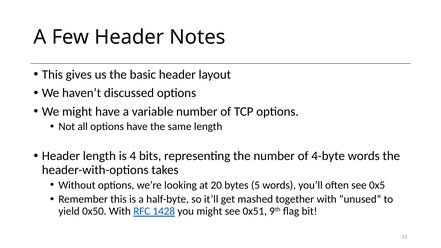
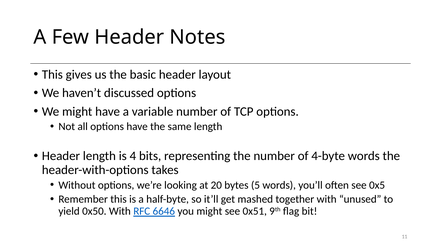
1428: 1428 -> 6646
